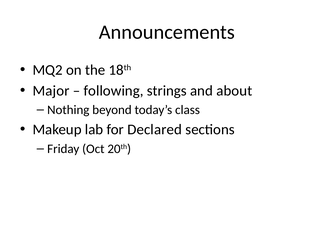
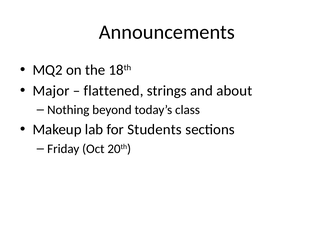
following: following -> flattened
Declared: Declared -> Students
